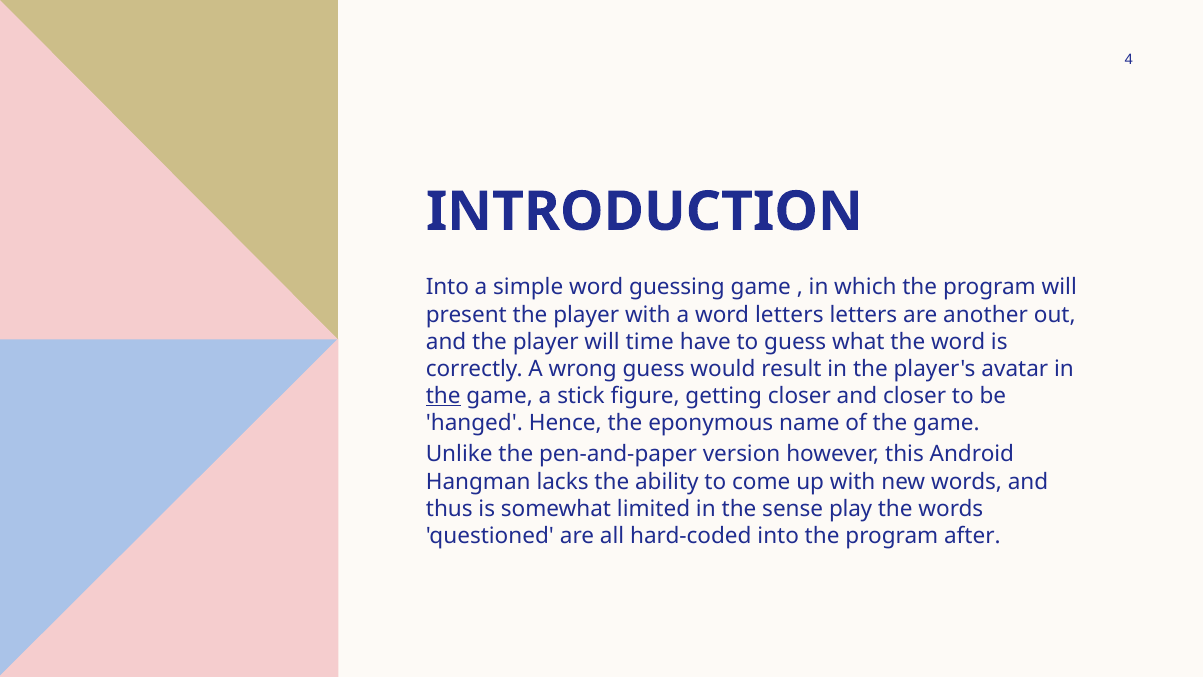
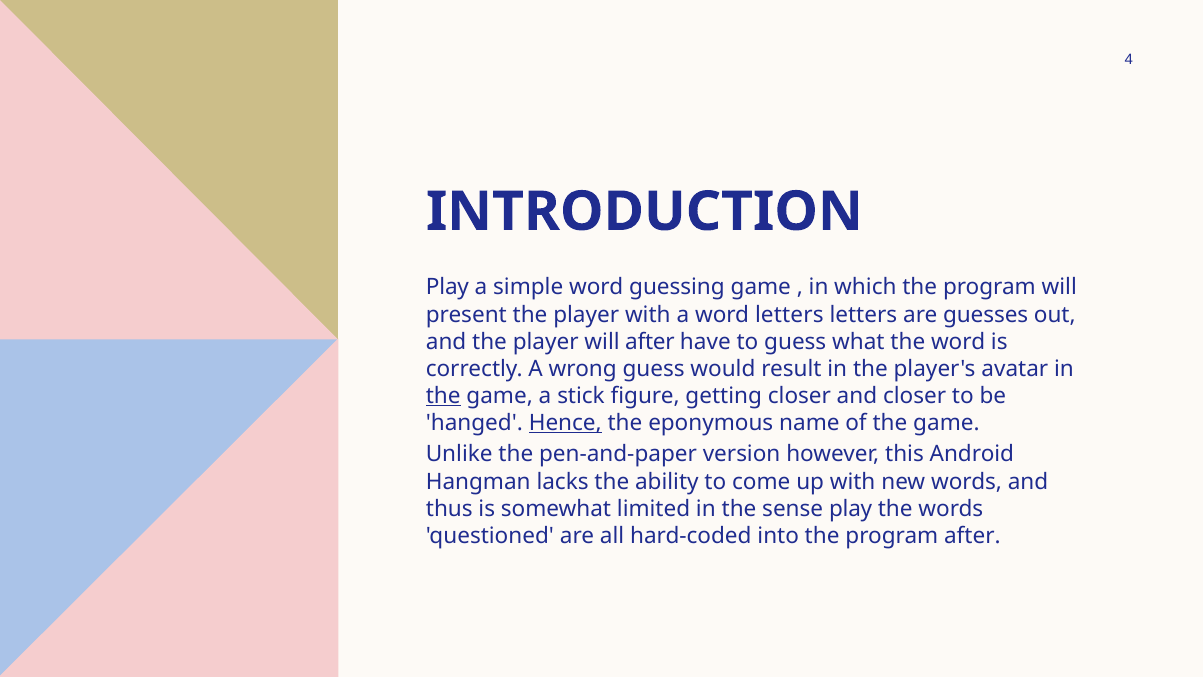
Into at (447, 287): Into -> Play
another: another -> guesses
will time: time -> after
Hence underline: none -> present
